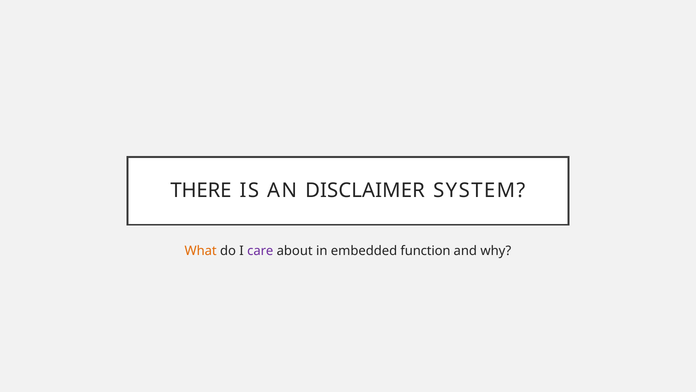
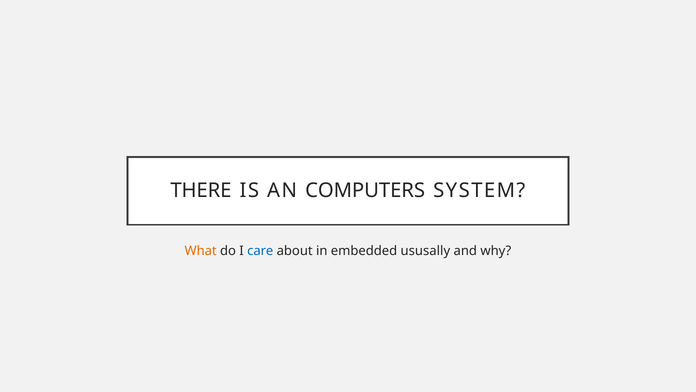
DISCLAIMER: DISCLAIMER -> COMPUTERS
care colour: purple -> blue
function: function -> ususally
